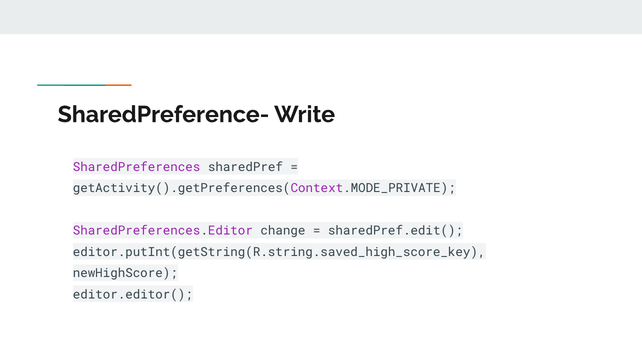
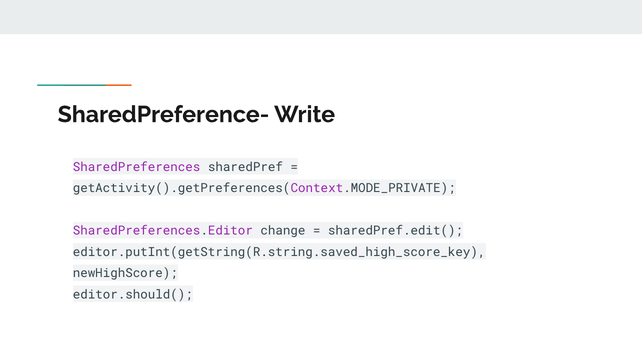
editor.editor(: editor.editor( -> editor.should(
